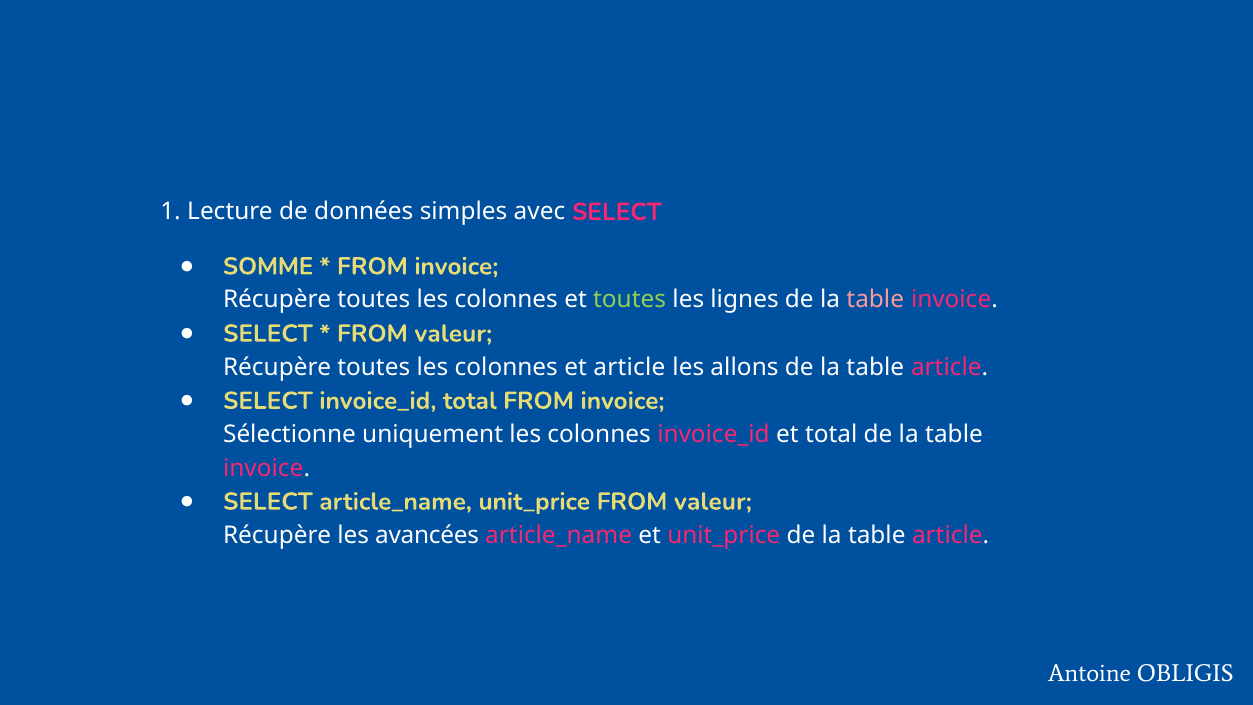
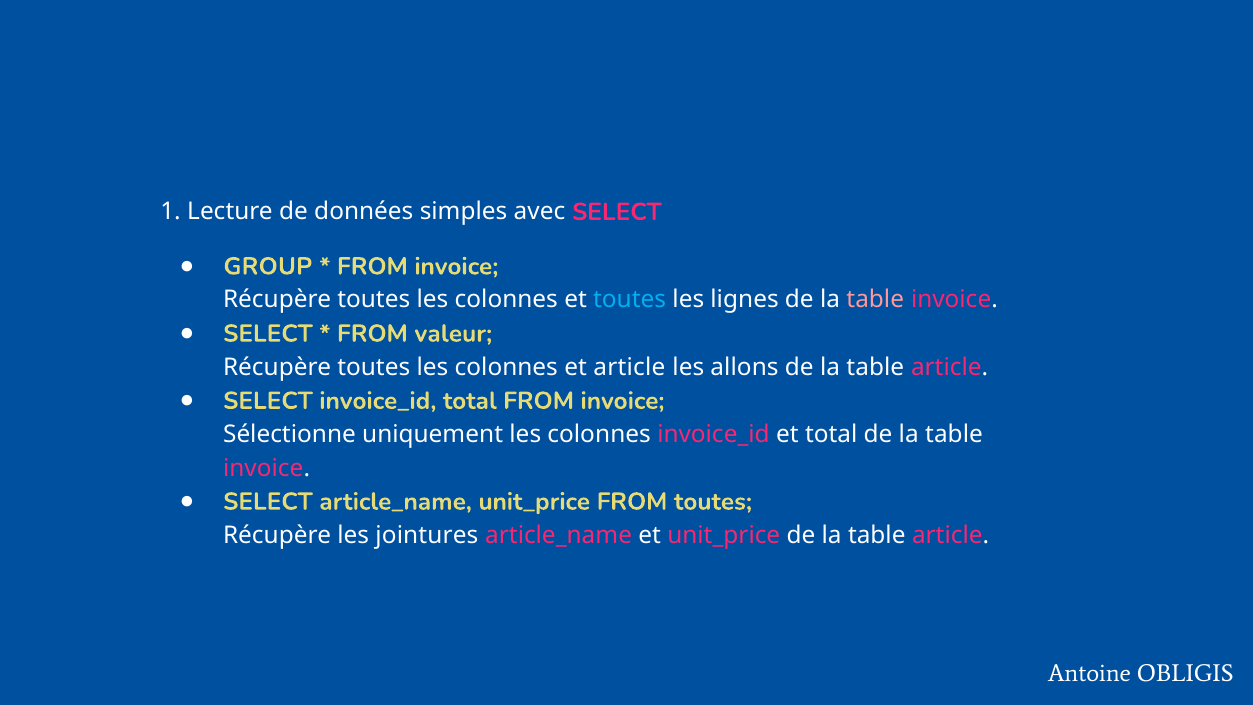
SOMME: SOMME -> GROUP
toutes at (630, 300) colour: light green -> light blue
unit_price FROM valeur: valeur -> toutes
avancées: avancées -> jointures
